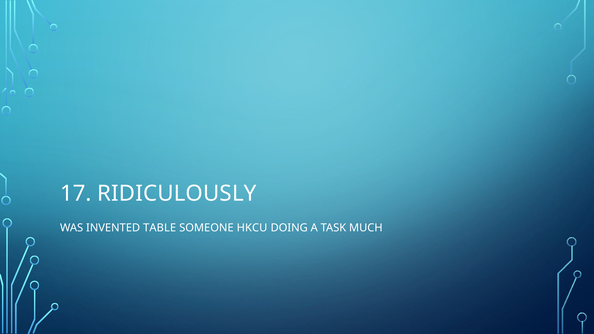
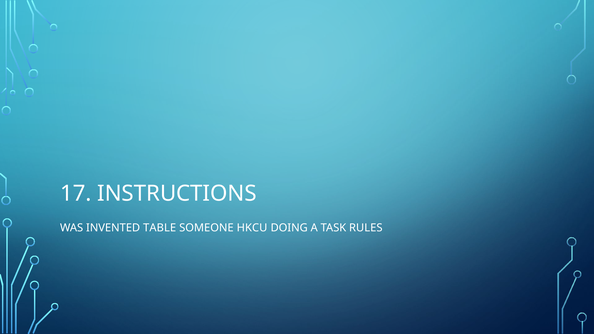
RIDICULOUSLY: RIDICULOUSLY -> INSTRUCTIONS
MUCH: MUCH -> RULES
